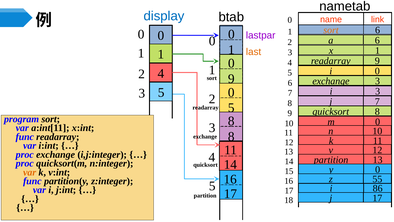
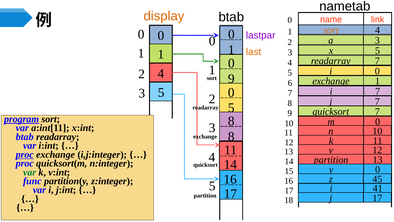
display colour: blue -> orange
1 6: 6 -> 4
2 6: 6 -> 3
1 at (378, 51): 1 -> 5
4 9: 9 -> 7
6 3: 3 -> 1
7 3: 3 -> 7
9 8: 8 -> 7
program underline: none -> present
func at (25, 137): func -> btab
proc at (25, 154) underline: none -> present
var at (30, 172) colour: orange -> green
55: 55 -> 45
86: 86 -> 41
